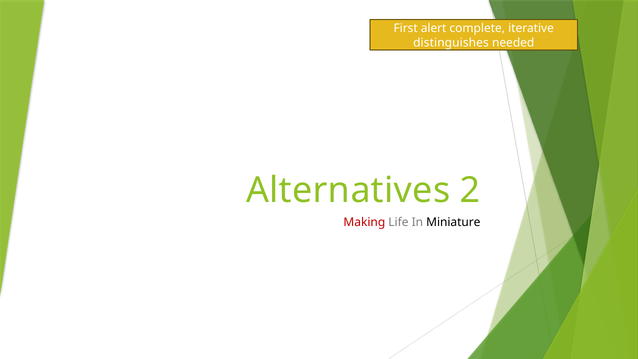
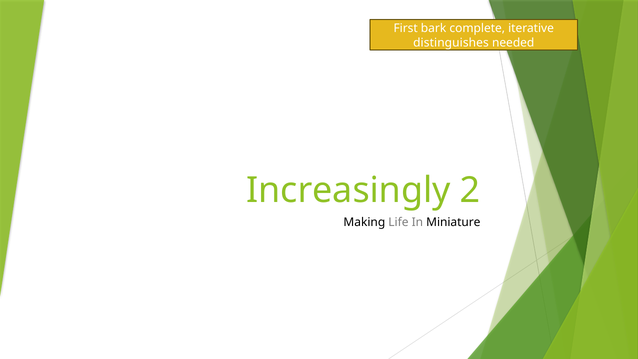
alert: alert -> bark
Alternatives: Alternatives -> Increasingly
Making colour: red -> black
